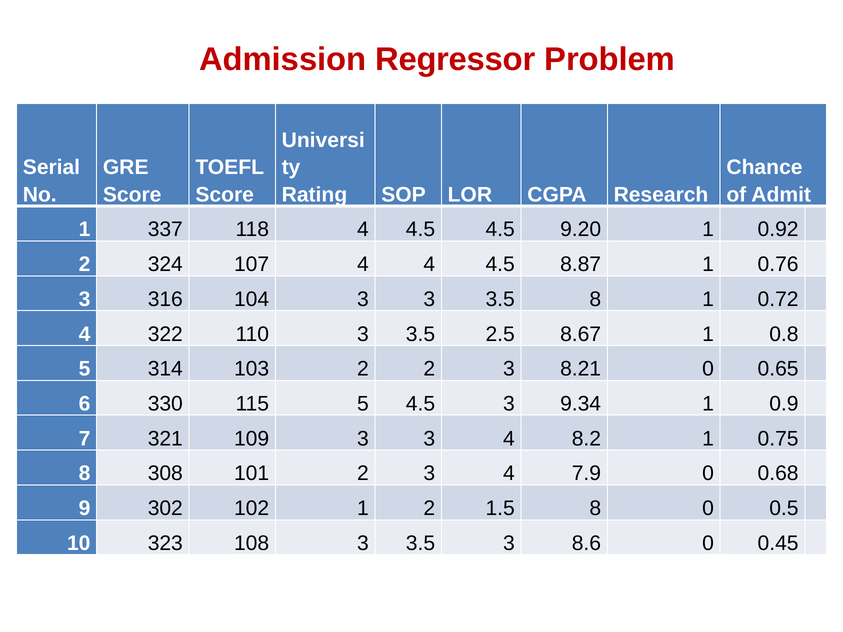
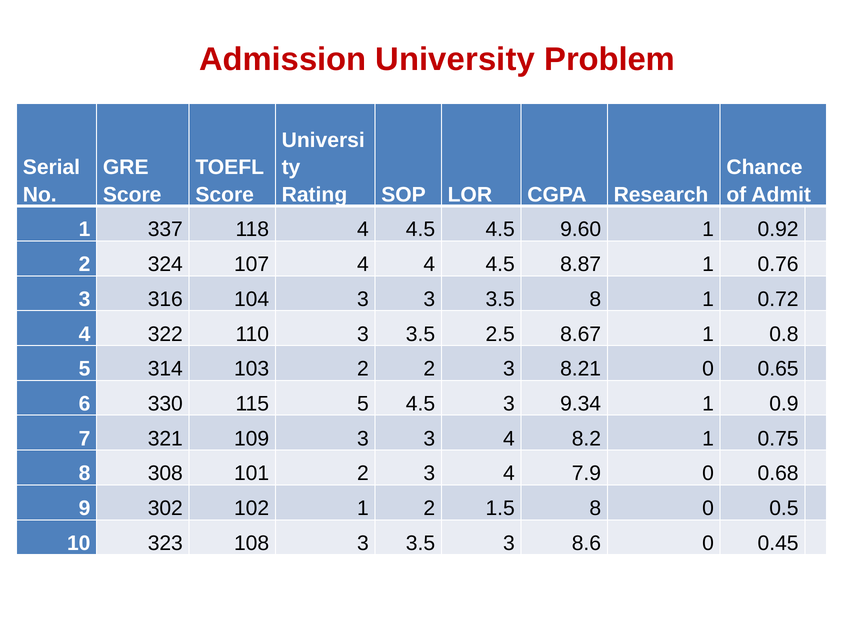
Regressor: Regressor -> University
9.20: 9.20 -> 9.60
